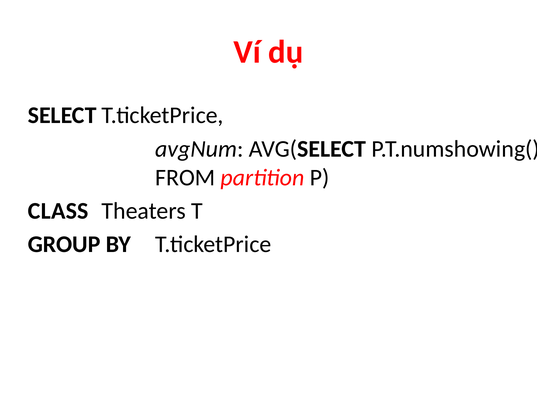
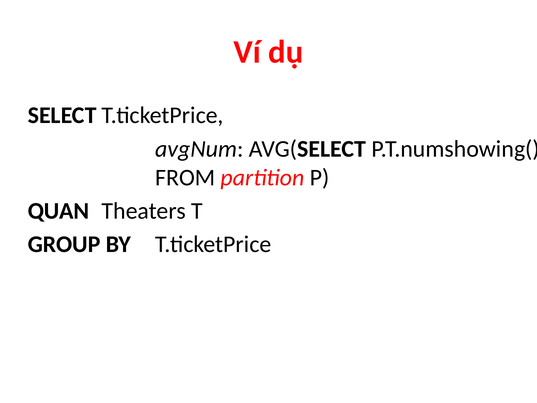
CLASS: CLASS -> QUAN
